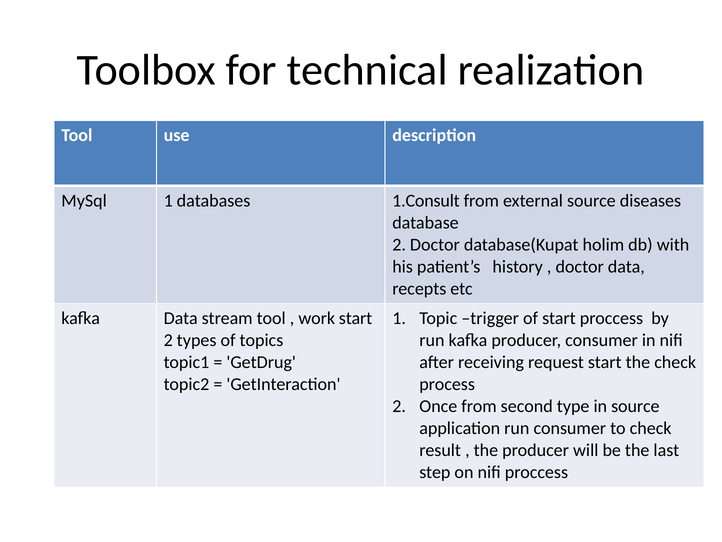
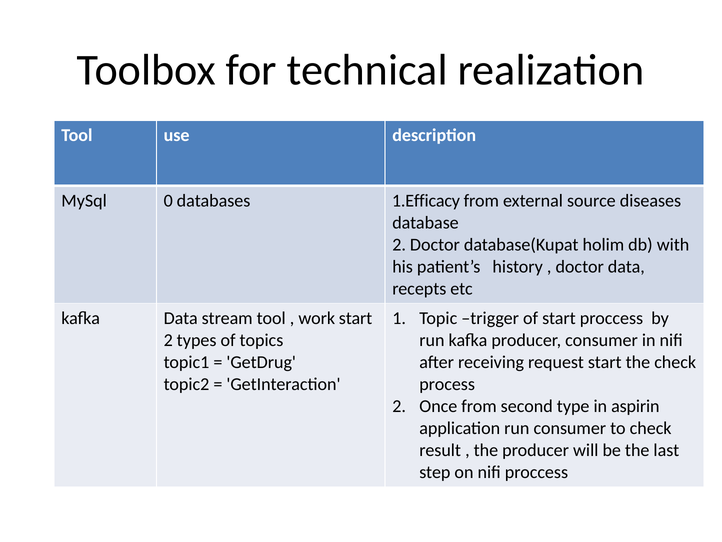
MySql 1: 1 -> 0
1.Consult: 1.Consult -> 1.Efficacy
in source: source -> aspirin
